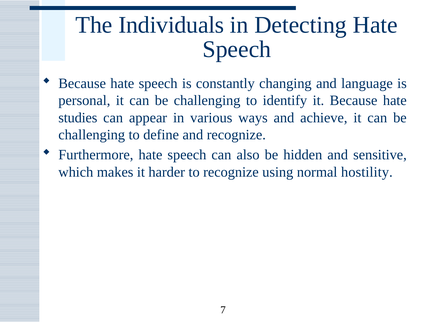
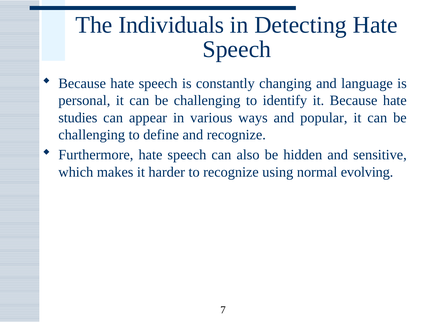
achieve: achieve -> popular
hostility: hostility -> evolving
